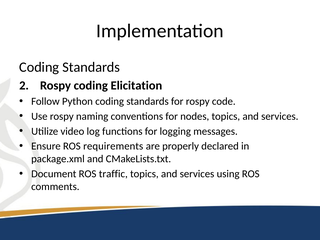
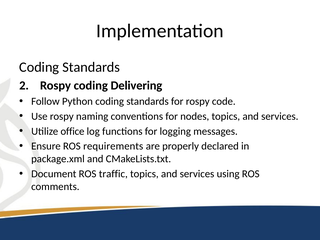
Elicitation: Elicitation -> Delivering
video: video -> office
